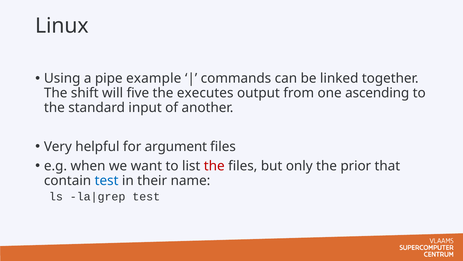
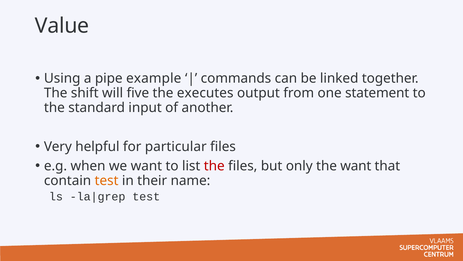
Linux: Linux -> Value
ascending: ascending -> statement
argument: argument -> particular
the prior: prior -> want
test at (107, 180) colour: blue -> orange
